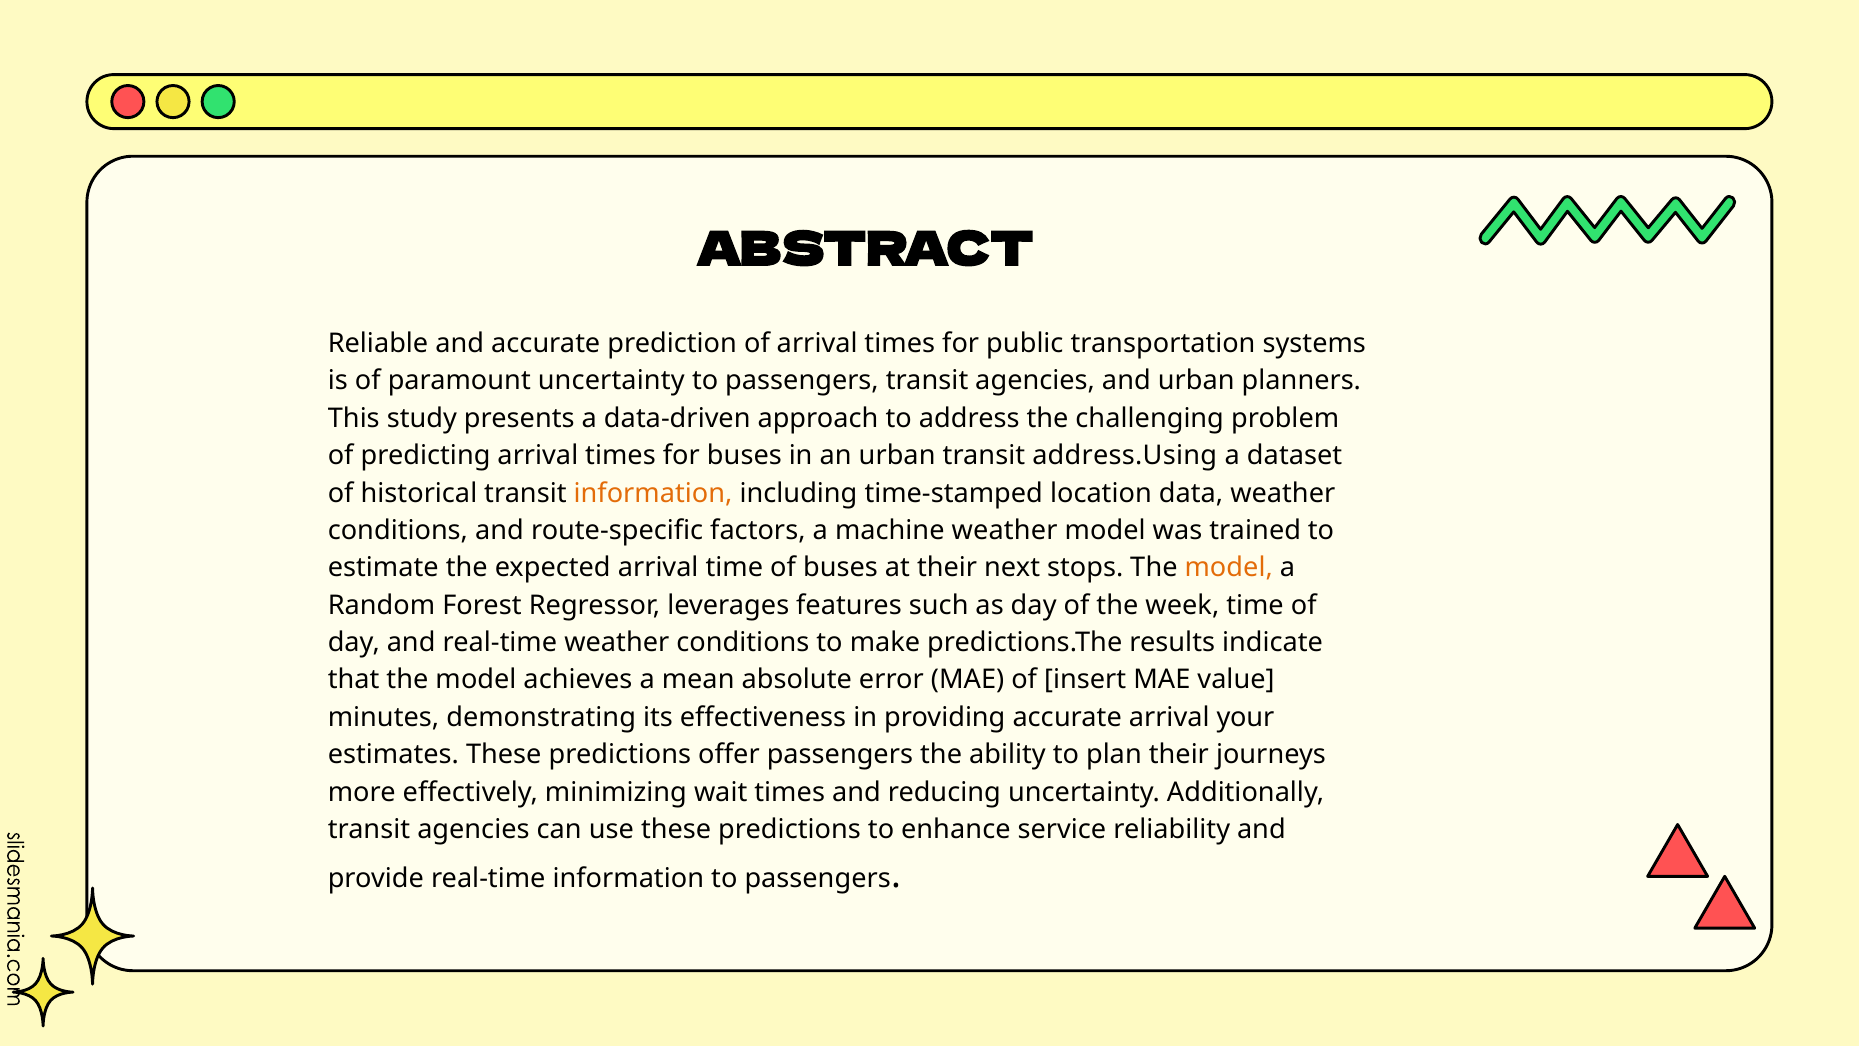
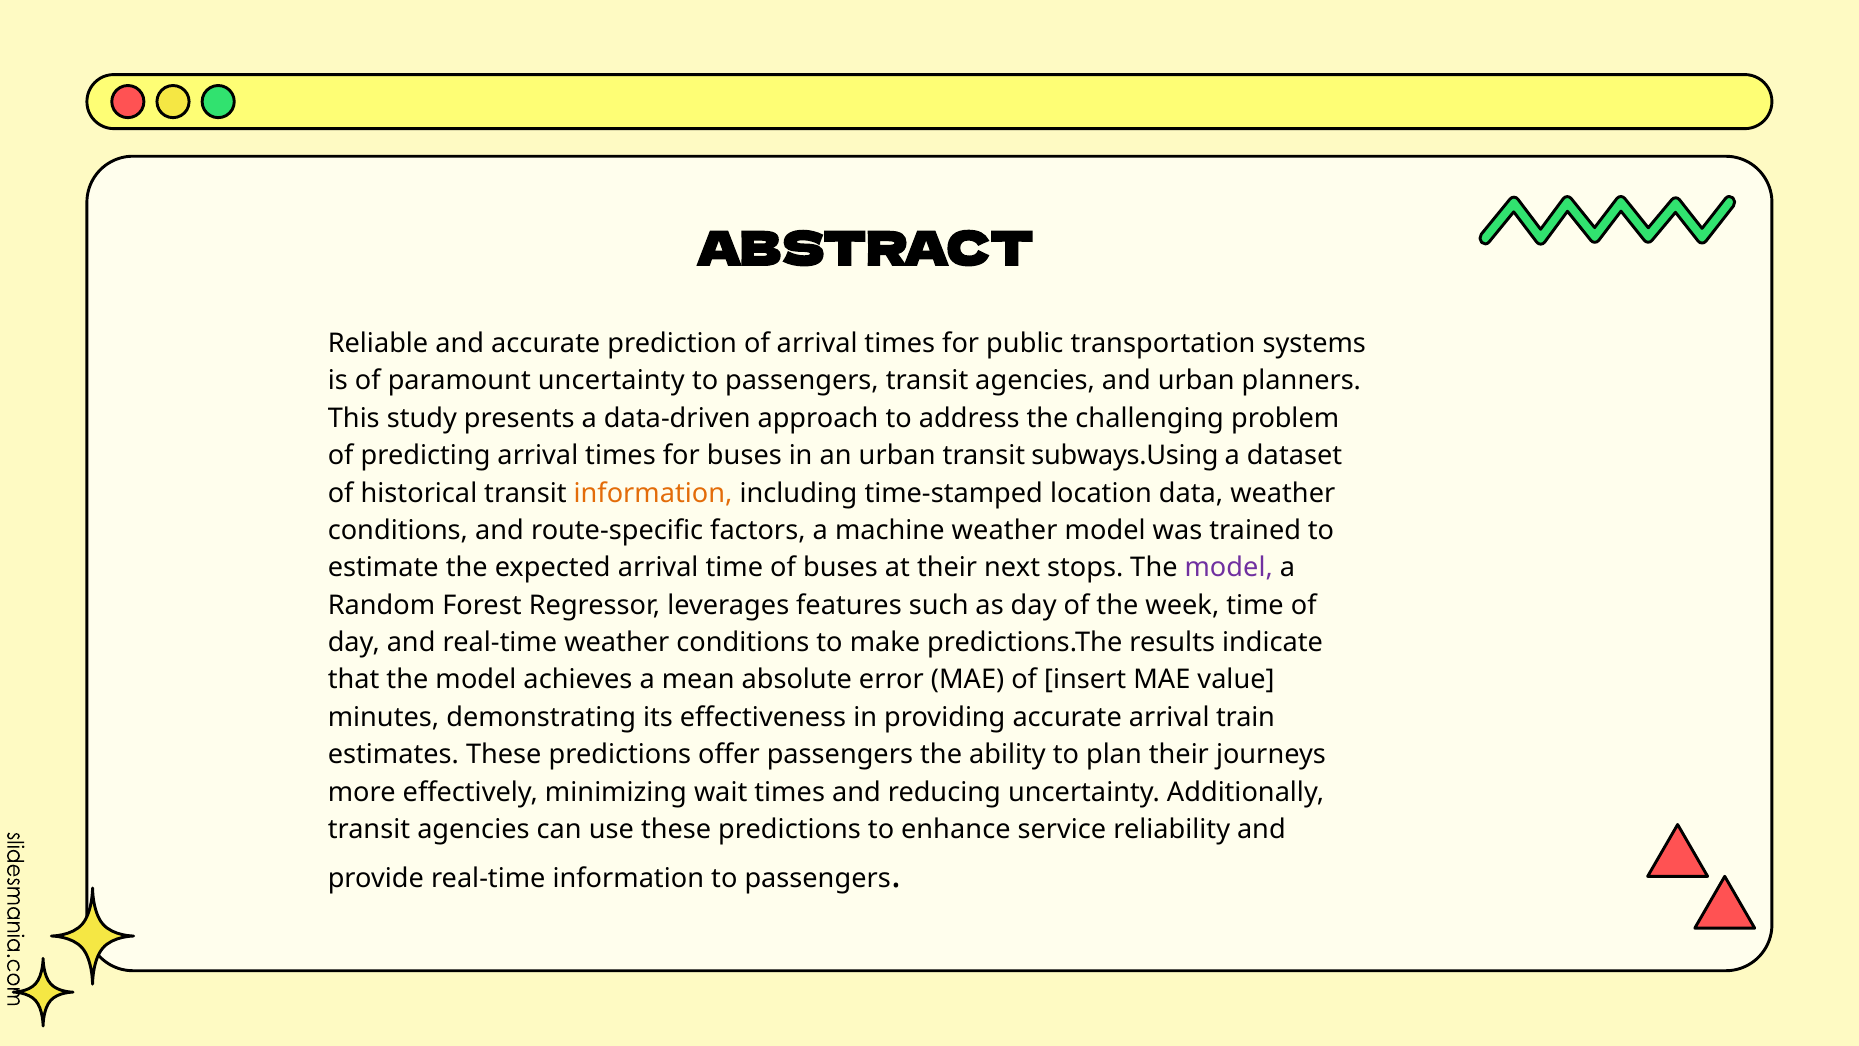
address.Using: address.Using -> subways.Using
model at (1229, 568) colour: orange -> purple
your: your -> train
